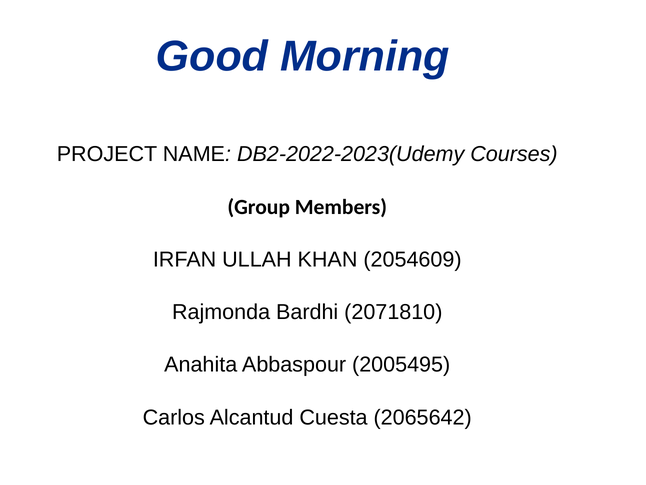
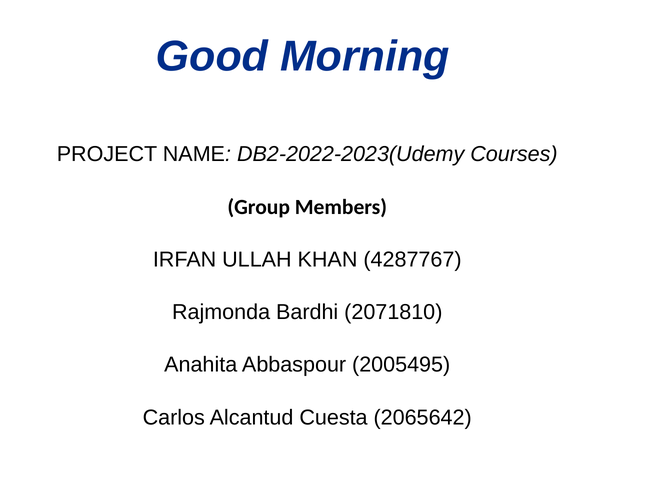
2054609: 2054609 -> 4287767
